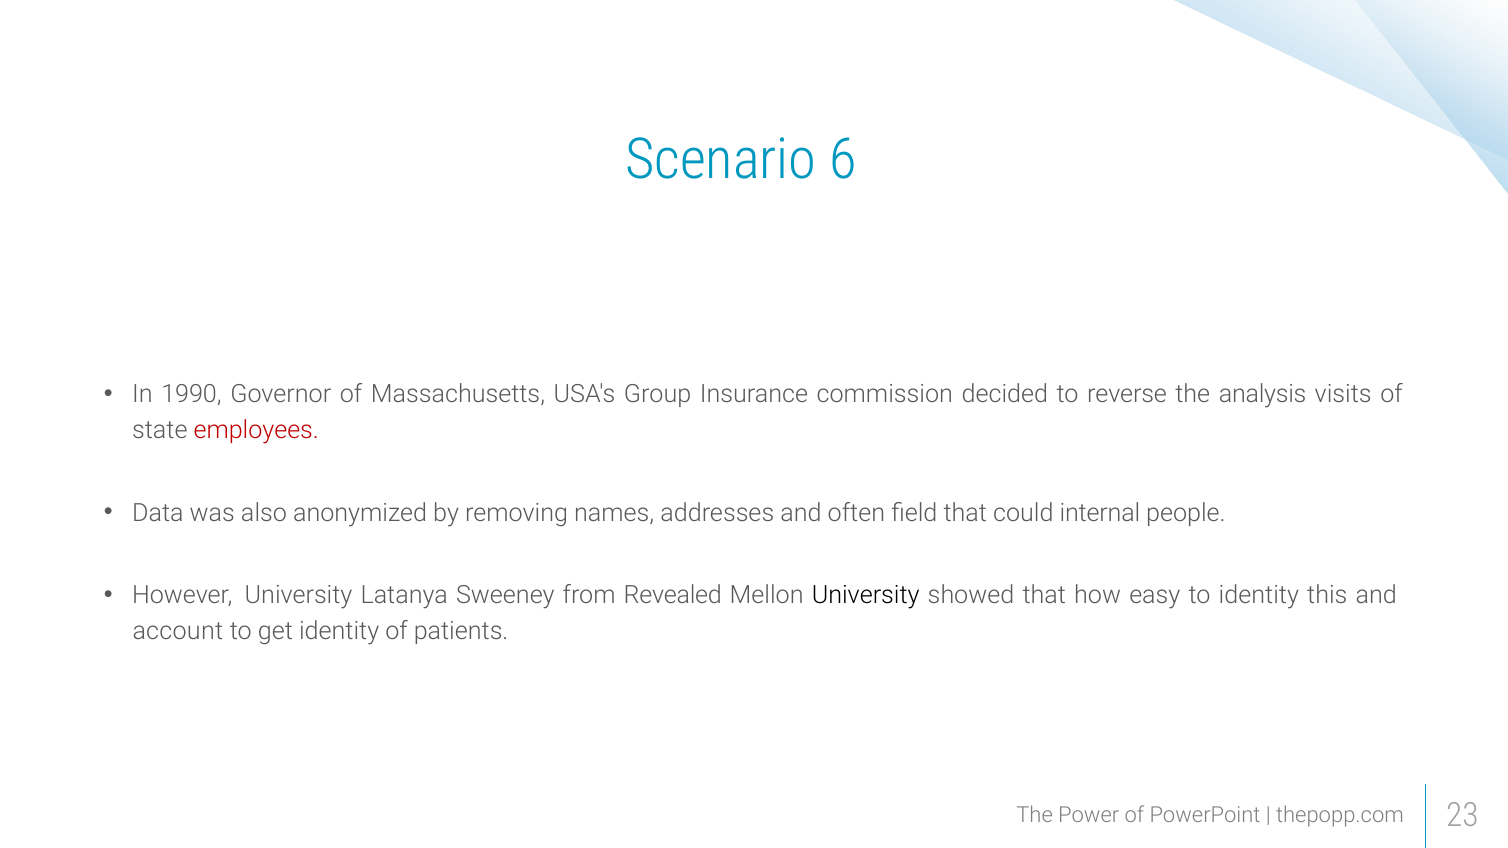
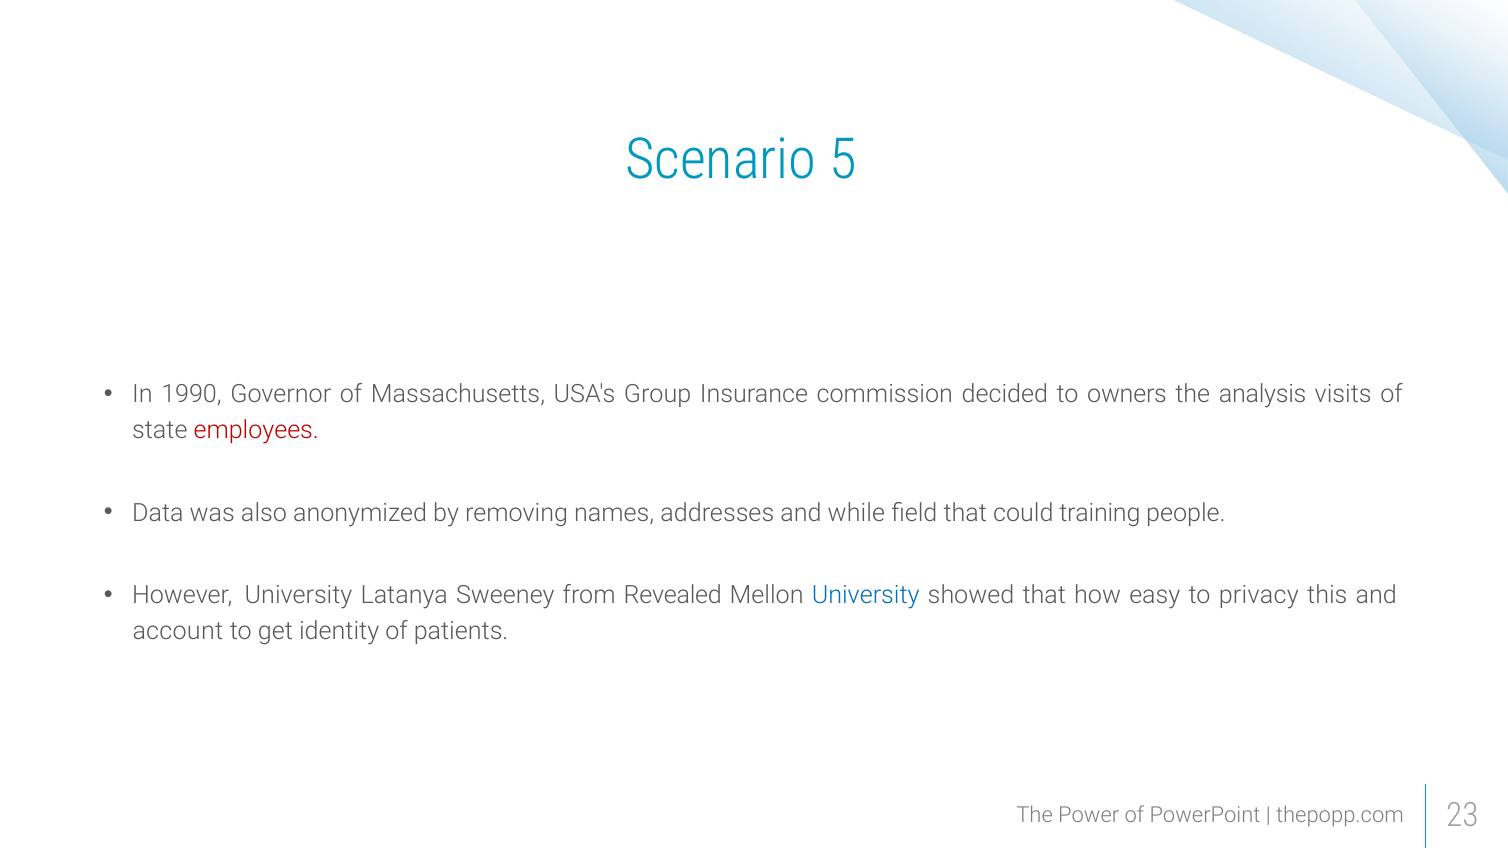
6: 6 -> 5
reverse: reverse -> owners
often: often -> while
internal: internal -> training
University at (866, 595) colour: black -> blue
to identity: identity -> privacy
